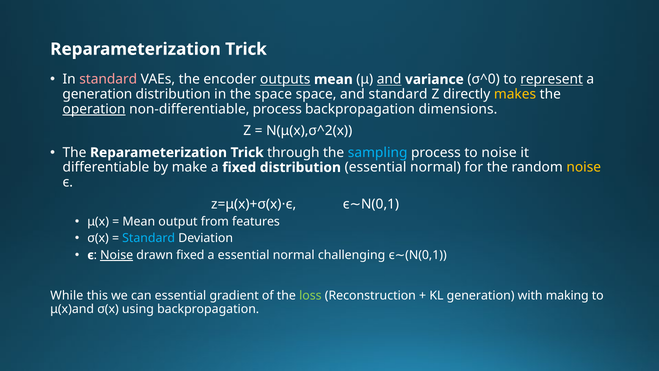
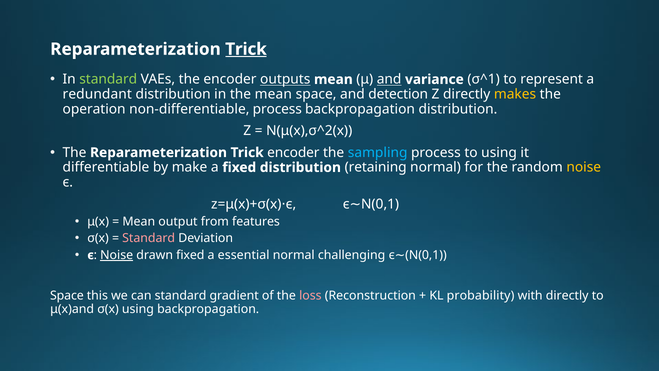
Trick at (246, 49) underline: none -> present
standard at (108, 79) colour: pink -> light green
σ^0: σ^0 -> σ^1
represent underline: present -> none
generation at (97, 94): generation -> redundant
the space: space -> mean
and standard: standard -> detection
operation underline: present -> none
backpropagation dimensions: dimensions -> distribution
Trick through: through -> encoder
to noise: noise -> using
distribution essential: essential -> retaining
Standard at (149, 238) colour: light blue -> pink
While at (67, 295): While -> Space
can essential: essential -> standard
loss colour: light green -> pink
KL generation: generation -> probability
with making: making -> directly
